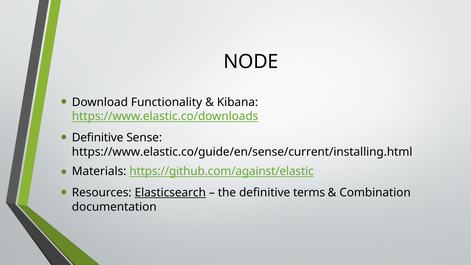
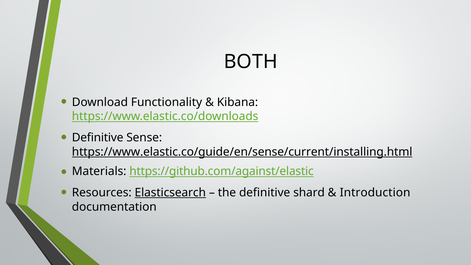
NODE: NODE -> BOTH
https://www.elastic.co/guide/en/sense/current/installing.html underline: none -> present
terms: terms -> shard
Combination: Combination -> Introduction
